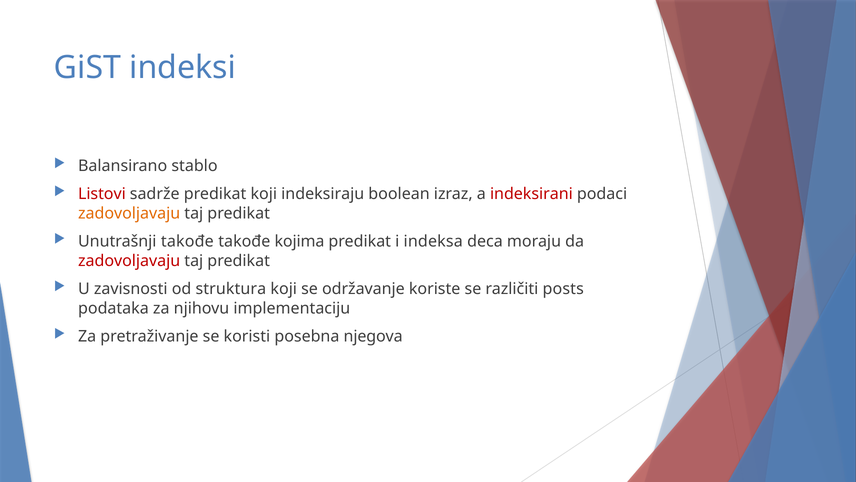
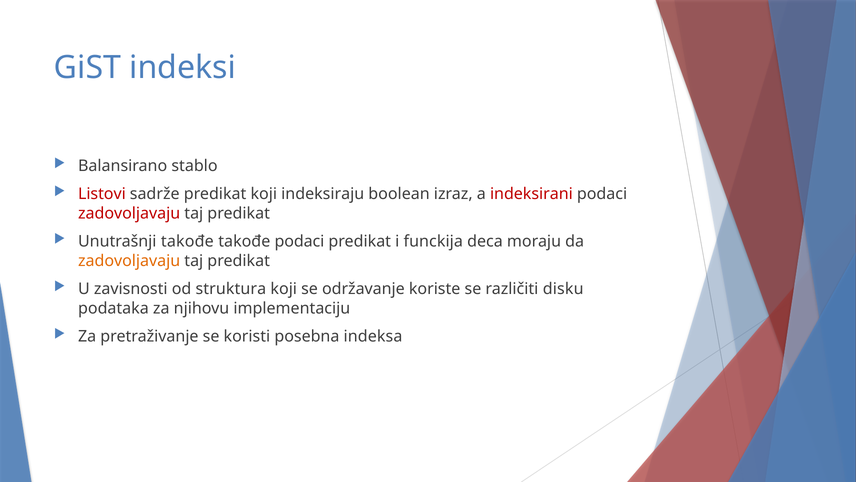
zadovoljavaju at (129, 213) colour: orange -> red
takođe kojima: kojima -> podaci
indeksa: indeksa -> funckija
zadovoljavaju at (129, 261) colour: red -> orange
posts: posts -> disku
njegova: njegova -> indeksa
